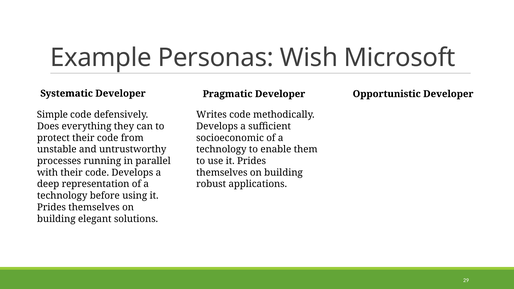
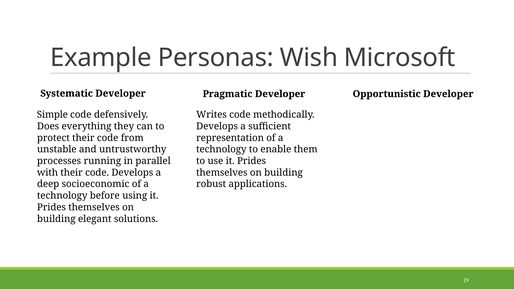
socioeconomic: socioeconomic -> representation
representation: representation -> socioeconomic
